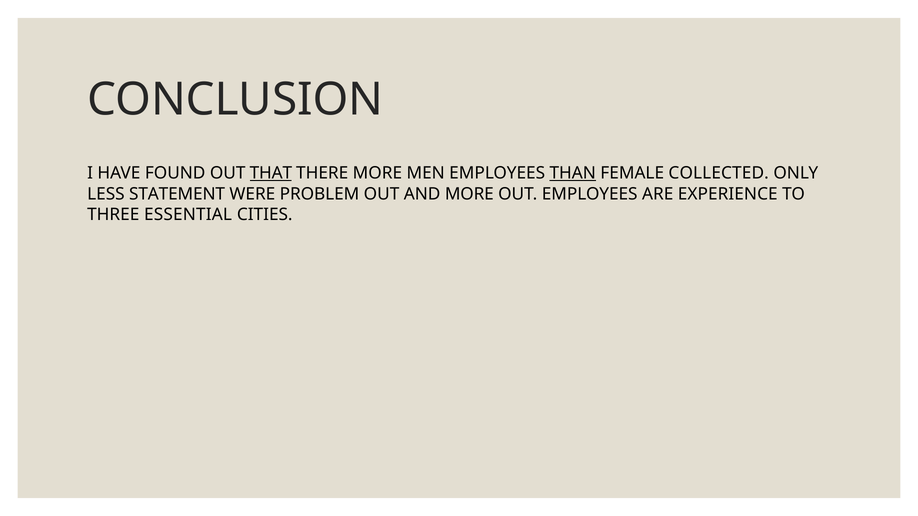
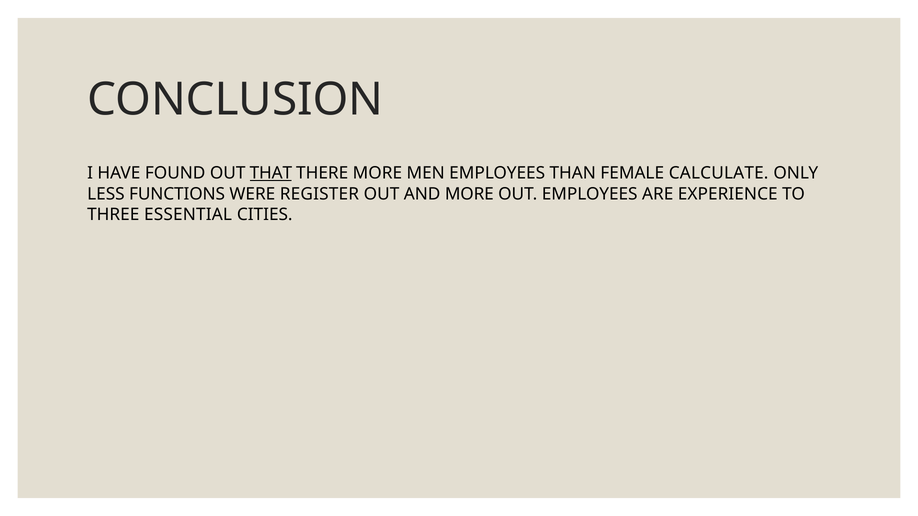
THAN underline: present -> none
COLLECTED: COLLECTED -> CALCULATE
STATEMENT: STATEMENT -> FUNCTIONS
PROBLEM: PROBLEM -> REGISTER
